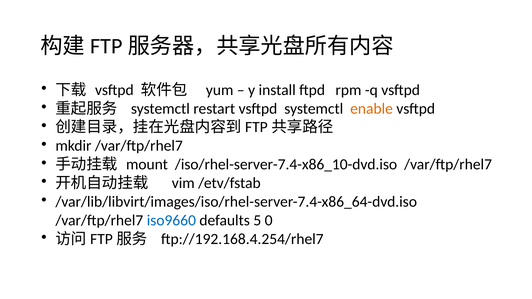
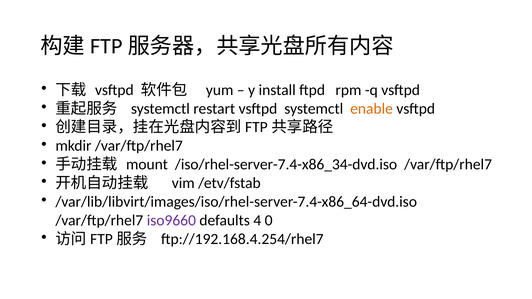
/iso/rhel-server-7.4-x86_10-dvd.iso: /iso/rhel-server-7.4-x86_10-dvd.iso -> /iso/rhel-server-7.4-x86_34-dvd.iso
iso9660 colour: blue -> purple
5: 5 -> 4
